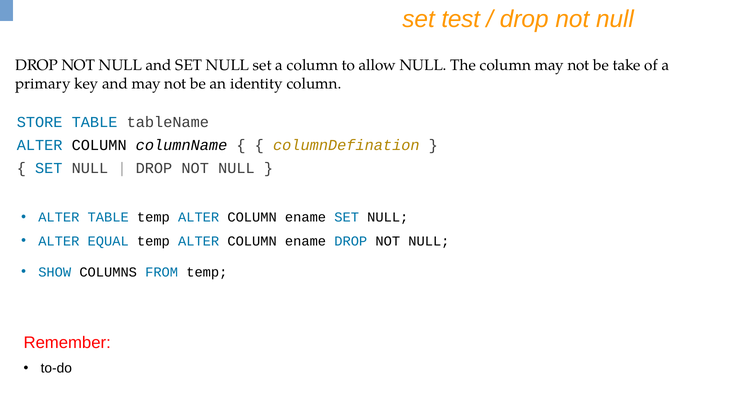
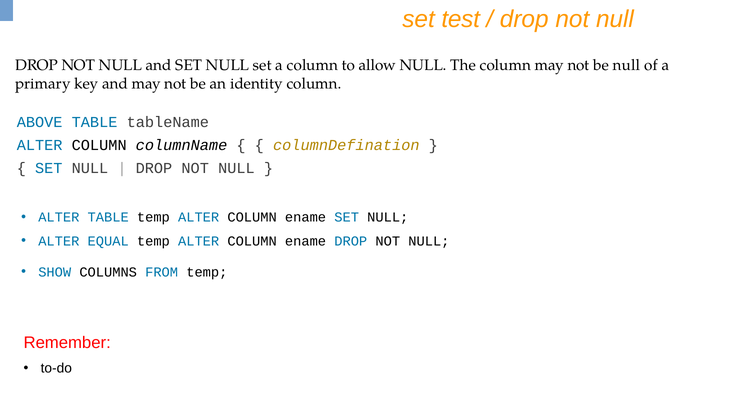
be take: take -> null
STORE: STORE -> ABOVE
